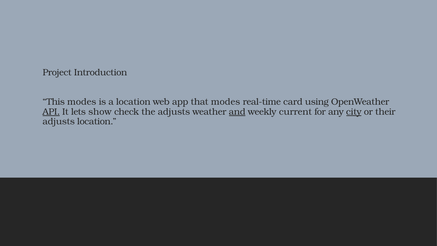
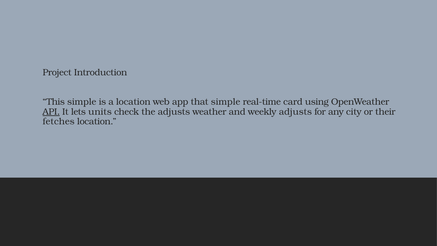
This modes: modes -> simple
that modes: modes -> simple
show: show -> units
and underline: present -> none
weekly current: current -> adjusts
city underline: present -> none
adjusts at (59, 122): adjusts -> fetches
